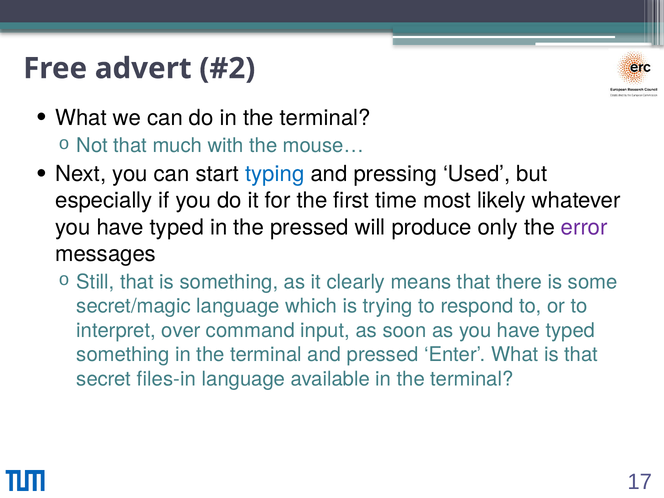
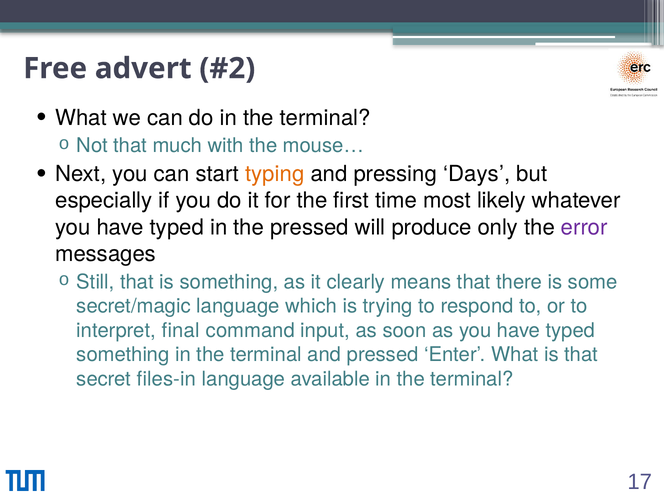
typing colour: blue -> orange
Used: Used -> Days
over: over -> final
